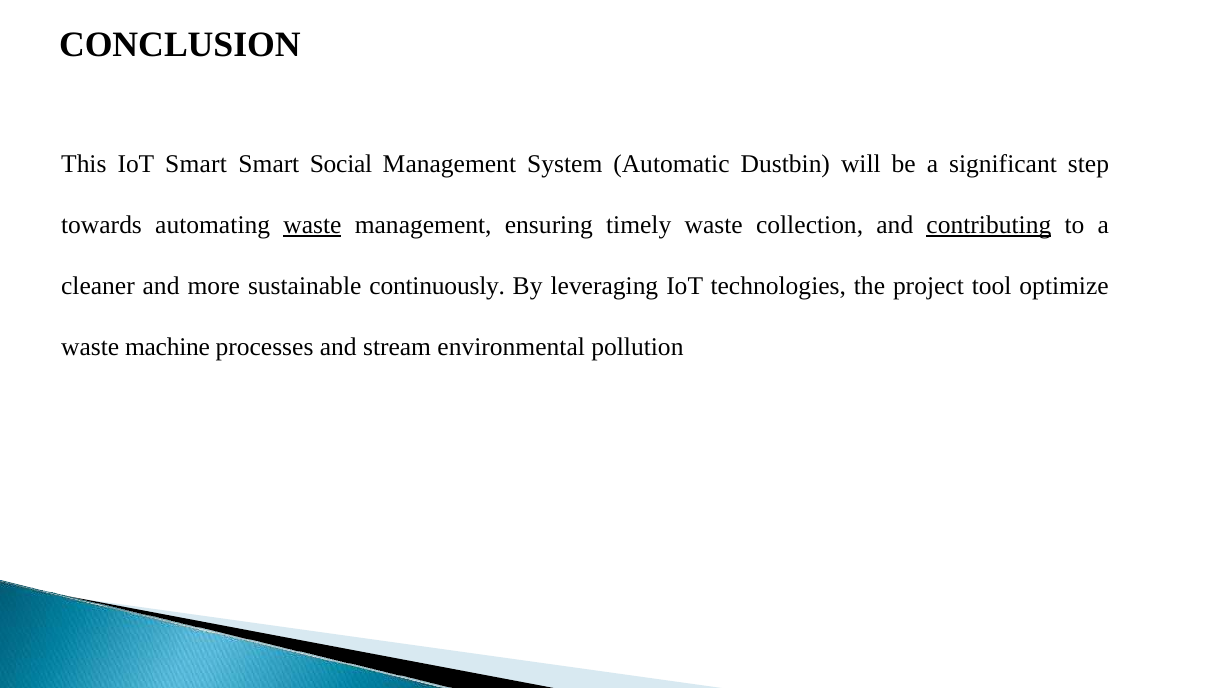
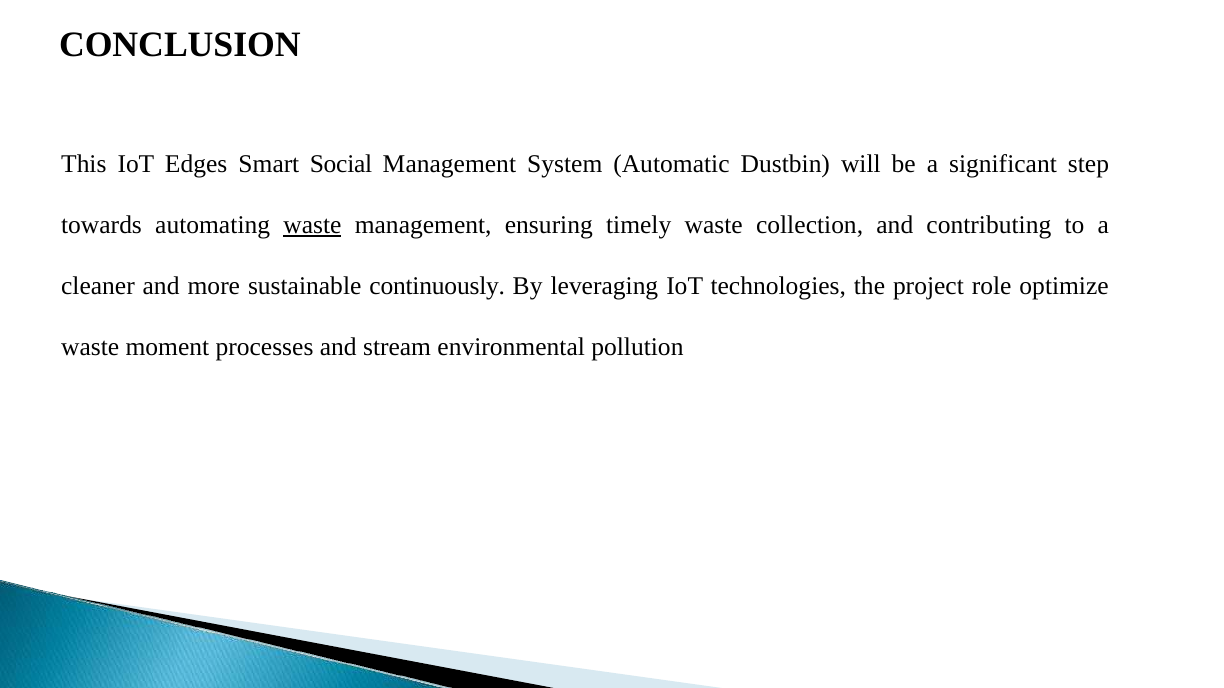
IoT Smart: Smart -> Edges
contributing underline: present -> none
tool: tool -> role
machine: machine -> moment
